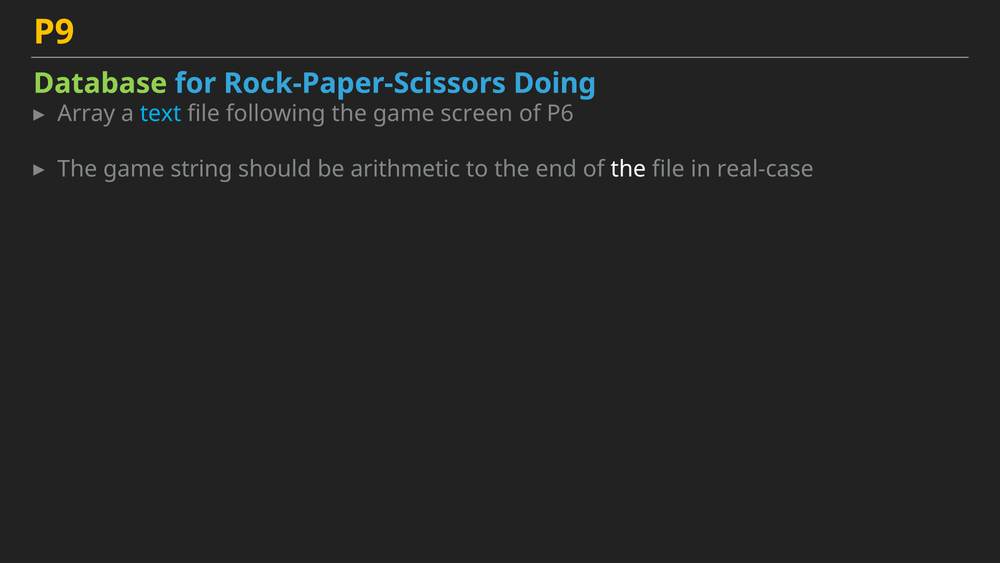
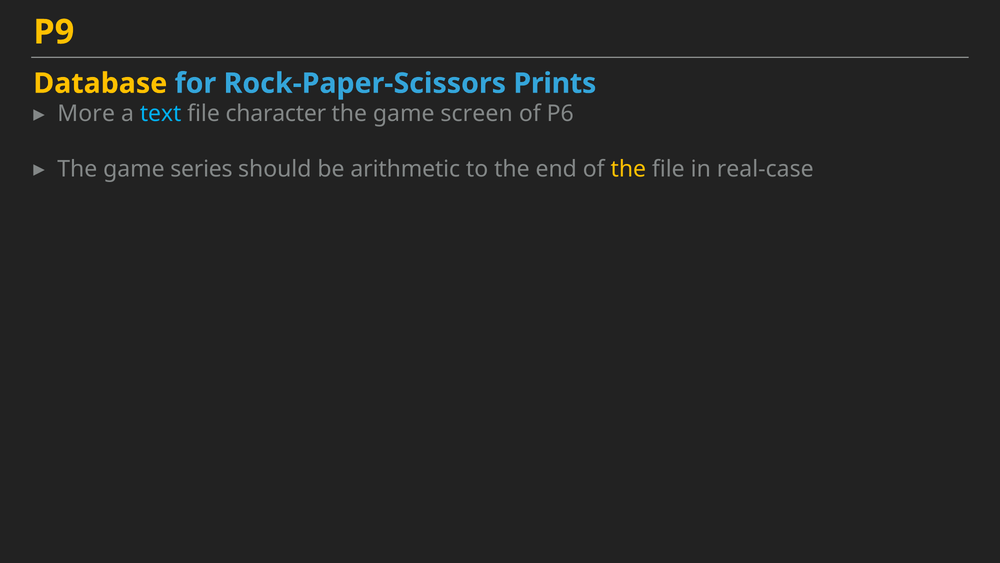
Database colour: light green -> yellow
Doing: Doing -> Prints
Array: Array -> More
following: following -> character
string: string -> series
the at (628, 169) colour: white -> yellow
